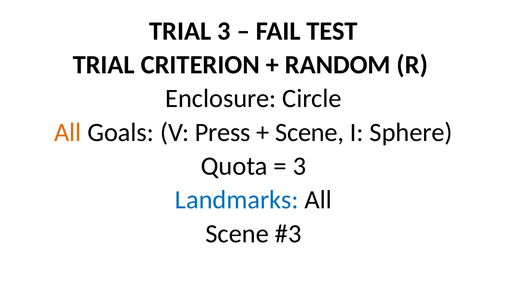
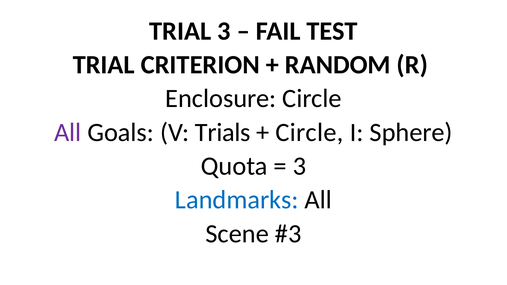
All at (68, 132) colour: orange -> purple
Press: Press -> Trials
Scene at (310, 132): Scene -> Circle
